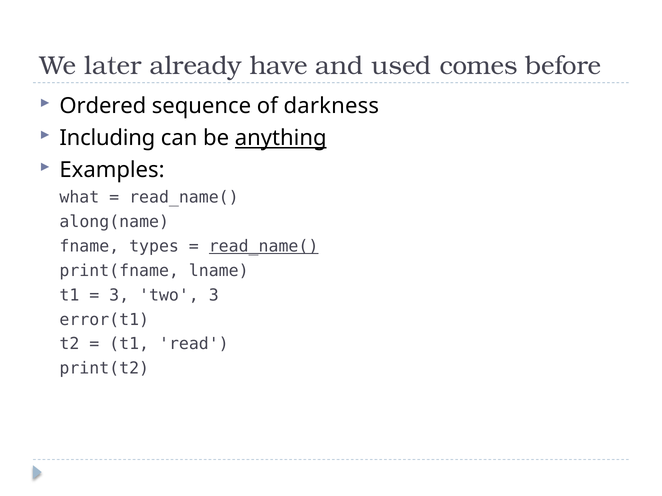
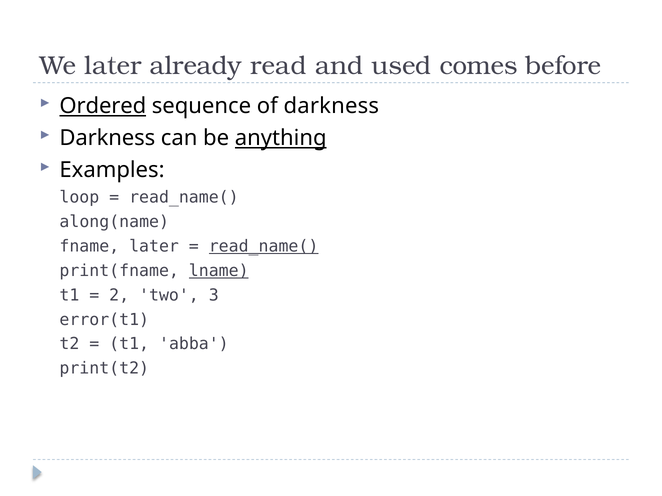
have: have -> read
Ordered underline: none -> present
Including at (107, 138): Including -> Darkness
what: what -> loop
fname types: types -> later
lname underline: none -> present
3 at (119, 295): 3 -> 2
read: read -> abba
